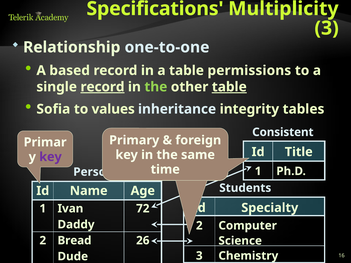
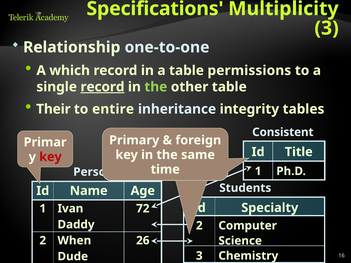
based: based -> which
table at (229, 87) underline: present -> none
Sofia: Sofia -> Their
values: values -> entire
key at (50, 157) colour: purple -> red
Bread: Bread -> When
